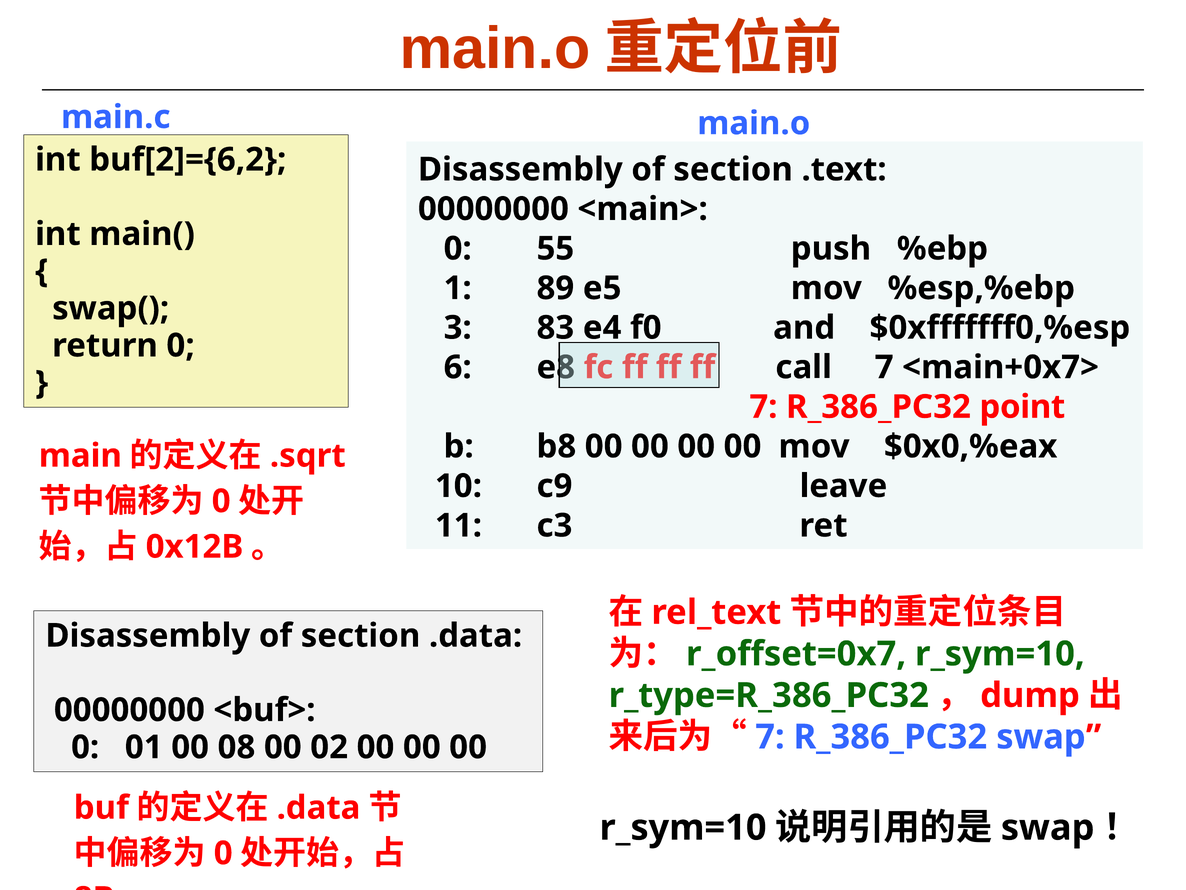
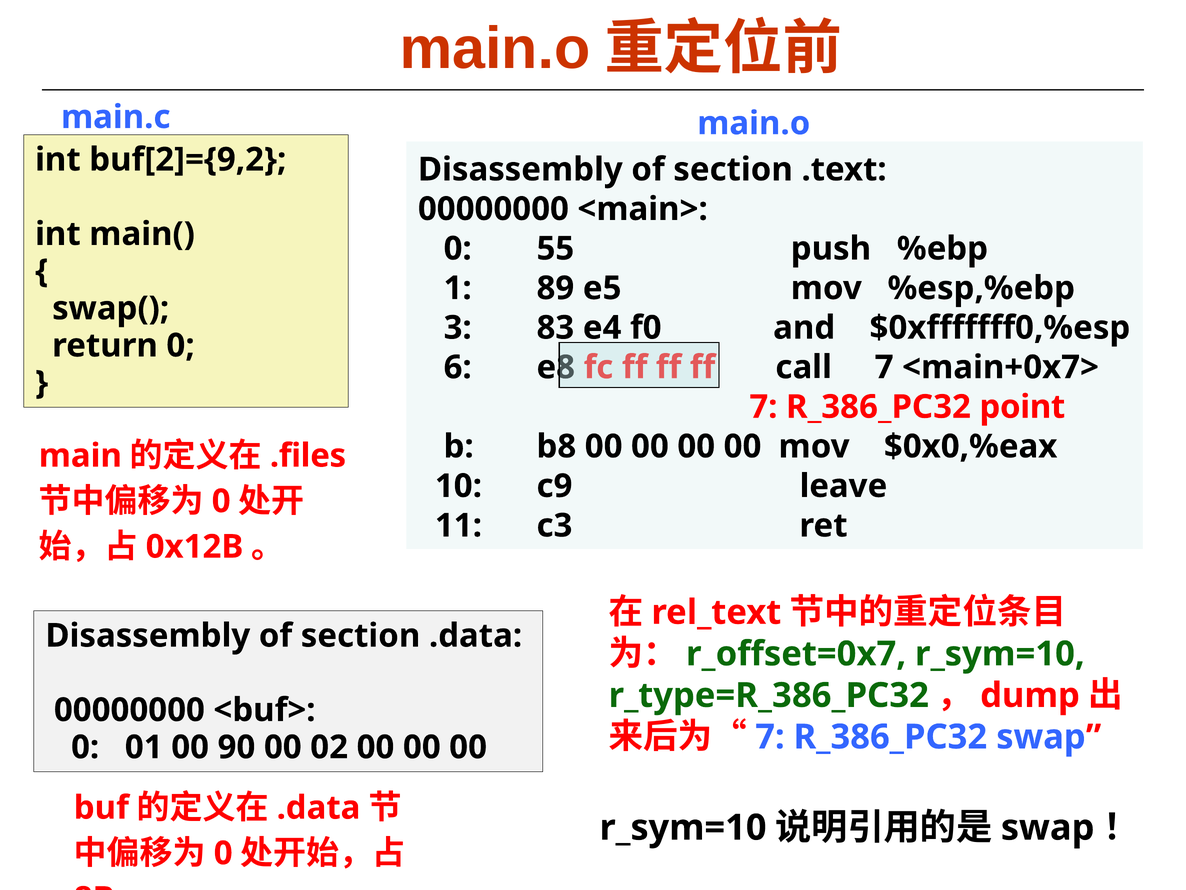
buf[2]={6,2: buf[2]={6,2 -> buf[2]={9,2
.sqrt: .sqrt -> .files
08: 08 -> 90
